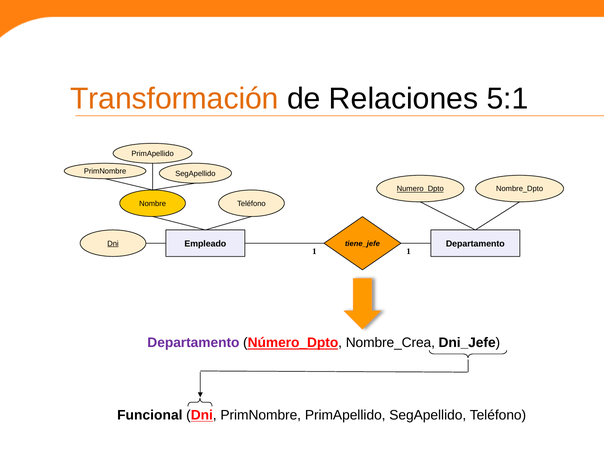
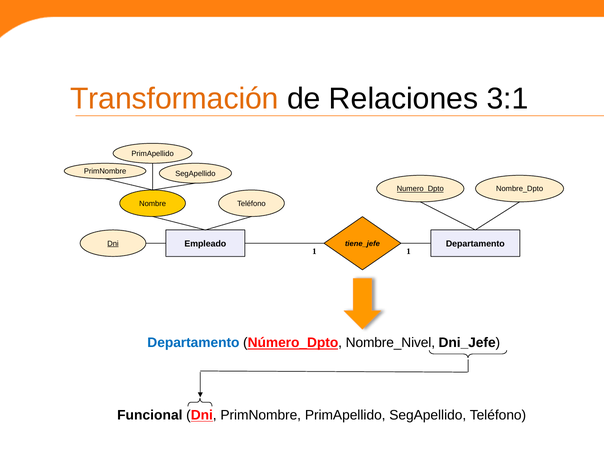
5:1: 5:1 -> 3:1
Departamento at (193, 343) colour: purple -> blue
Nombre_Crea: Nombre_Crea -> Nombre_Nivel
